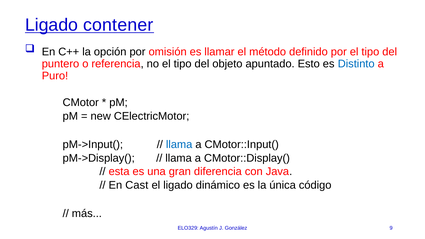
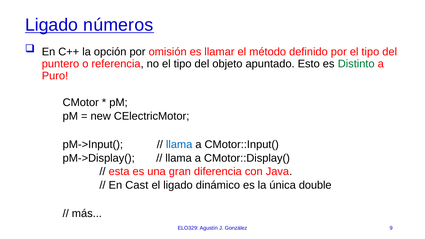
contener: contener -> números
Distinto colour: blue -> green
código: código -> double
